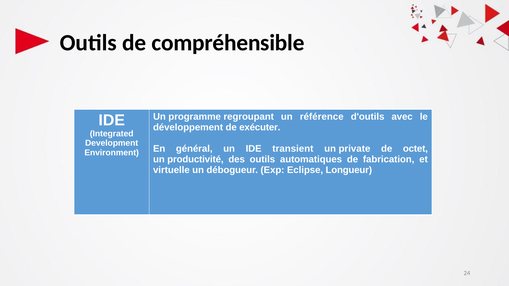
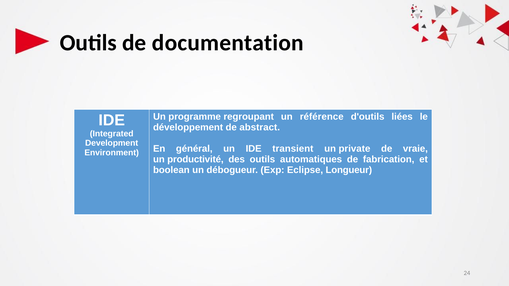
compréhensible: compréhensible -> documentation
avec: avec -> liées
exécuter: exécuter -> abstract
octet: octet -> vraie
virtuelle: virtuelle -> boolean
